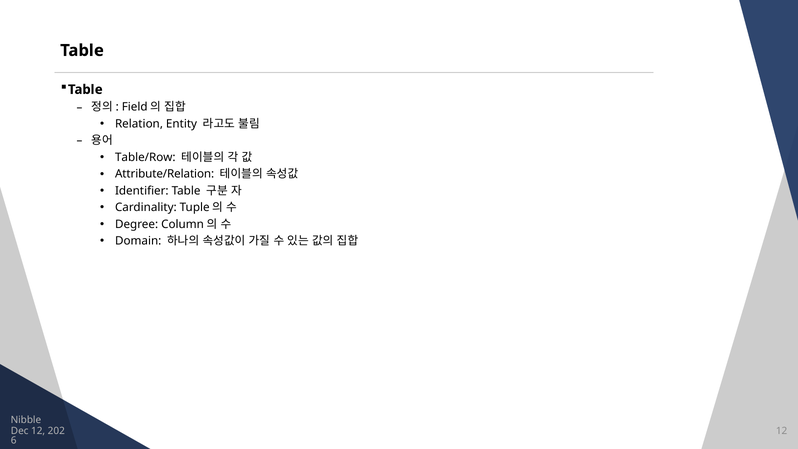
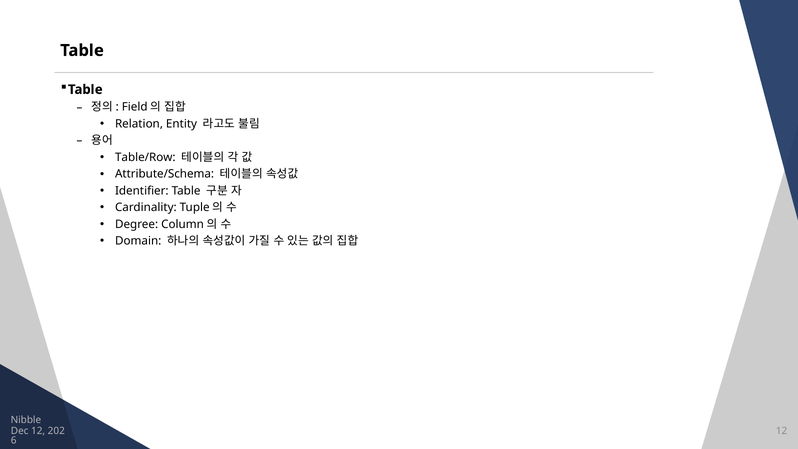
Attribute/Relation: Attribute/Relation -> Attribute/Schema
